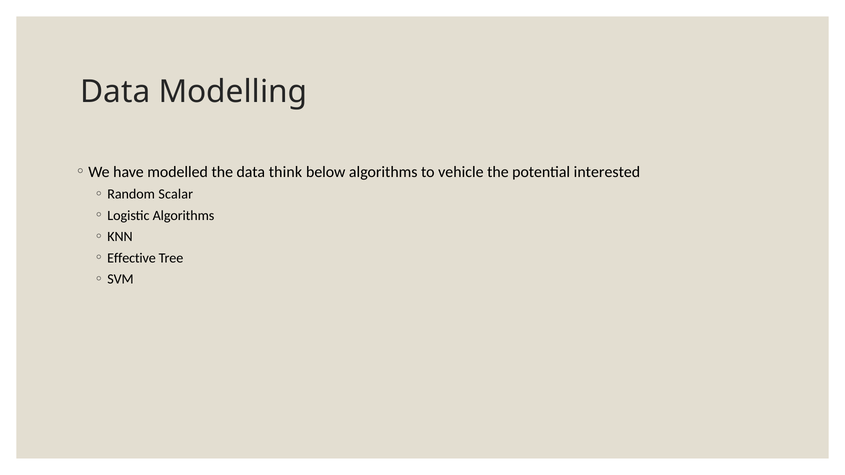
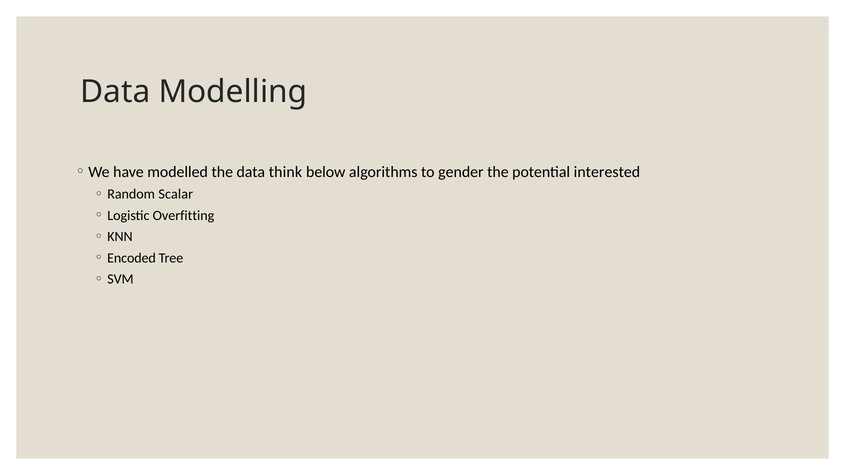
vehicle: vehicle -> gender
Logistic Algorithms: Algorithms -> Overfitting
Effective: Effective -> Encoded
